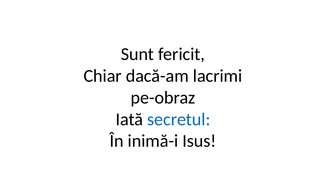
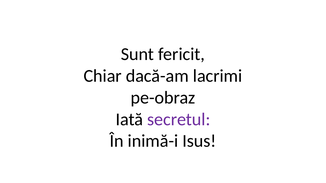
secretul colour: blue -> purple
